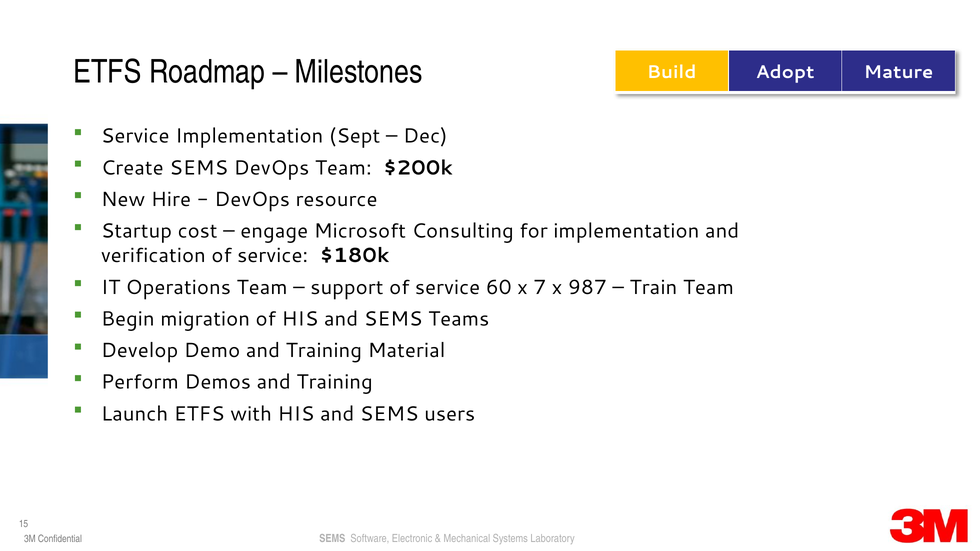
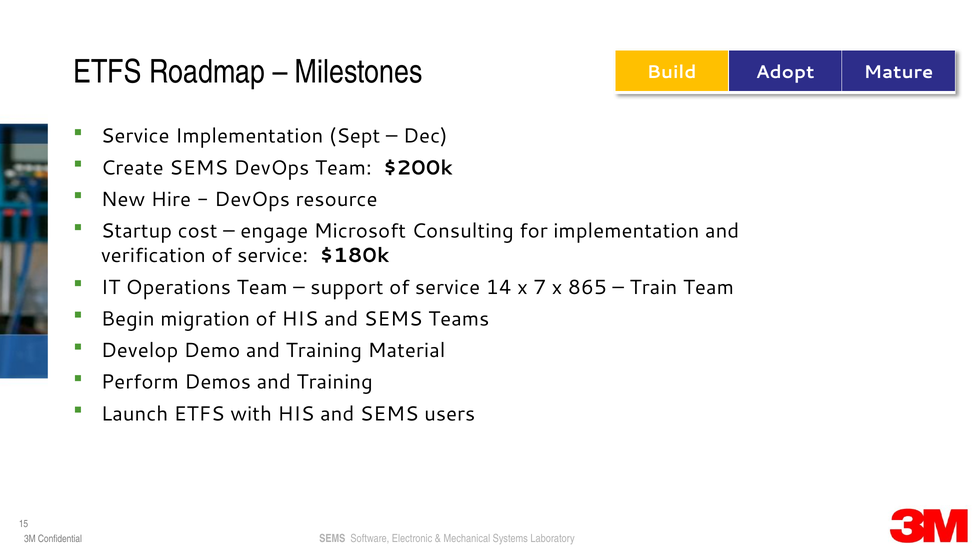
60: 60 -> 14
987: 987 -> 865
